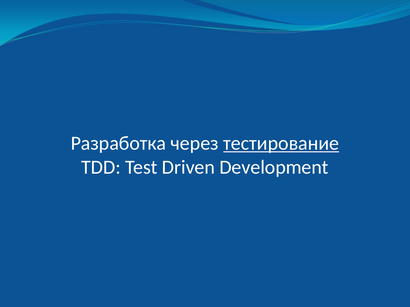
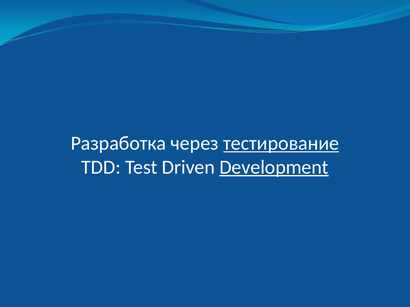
Development underline: none -> present
